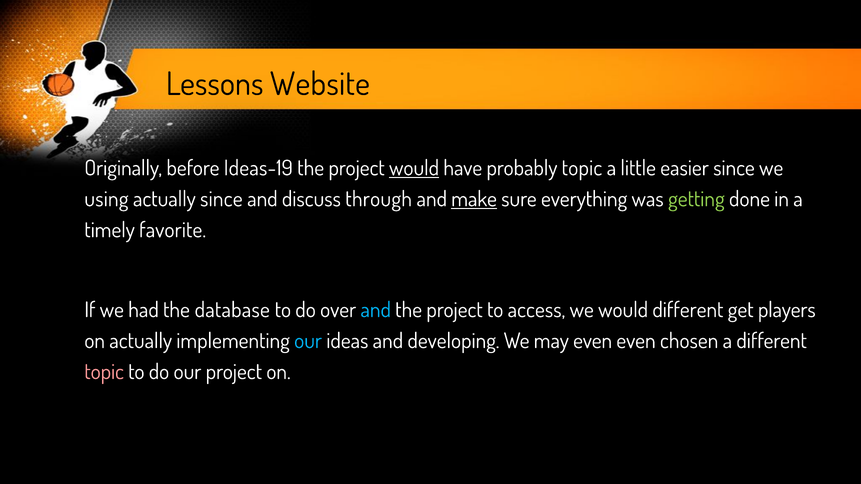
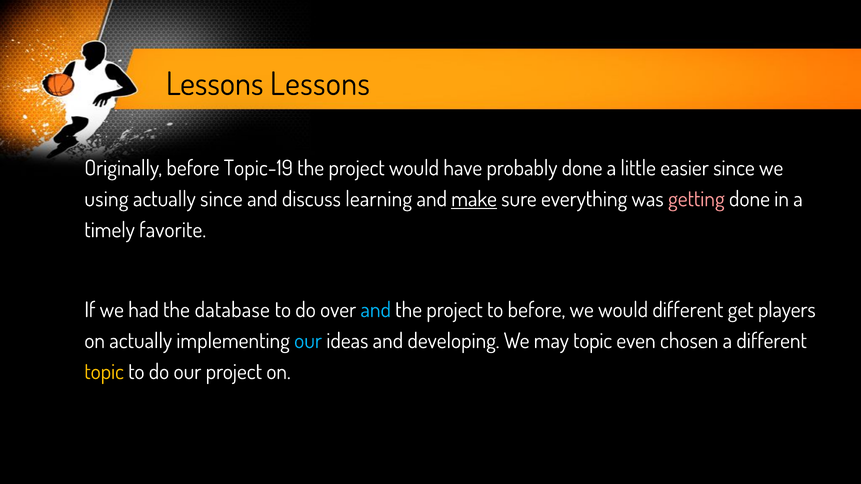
Lessons Website: Website -> Lessons
Ideas-19: Ideas-19 -> Topic-19
would at (414, 168) underline: present -> none
probably topic: topic -> done
through: through -> learning
getting colour: light green -> pink
to access: access -> before
may even: even -> topic
topic at (104, 372) colour: pink -> yellow
